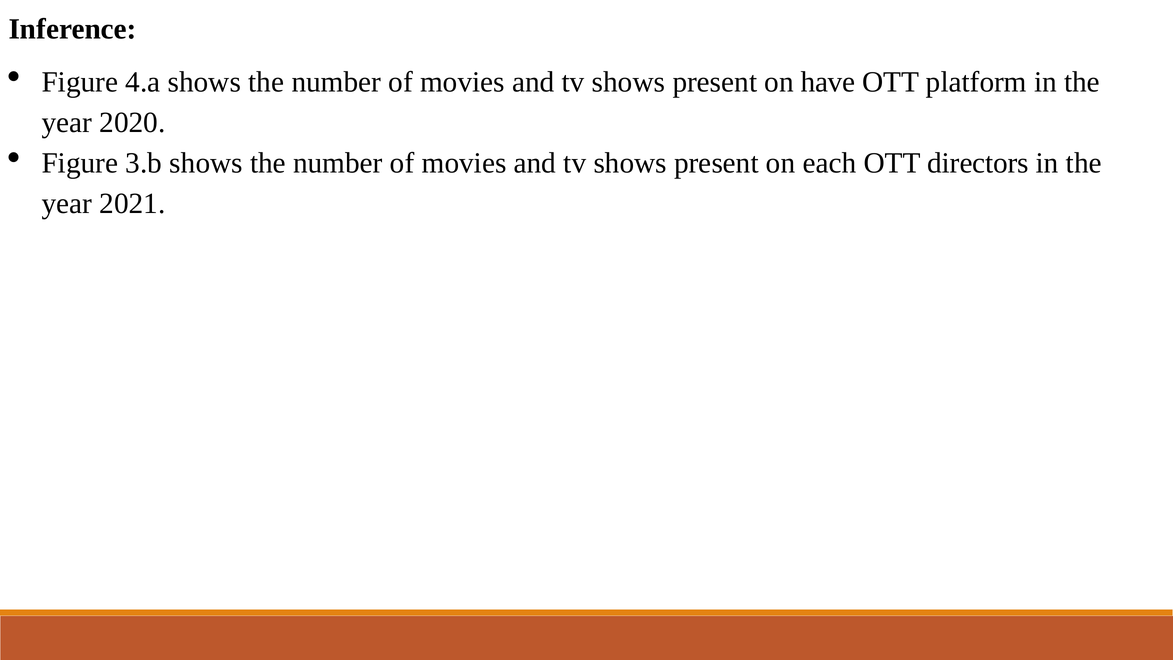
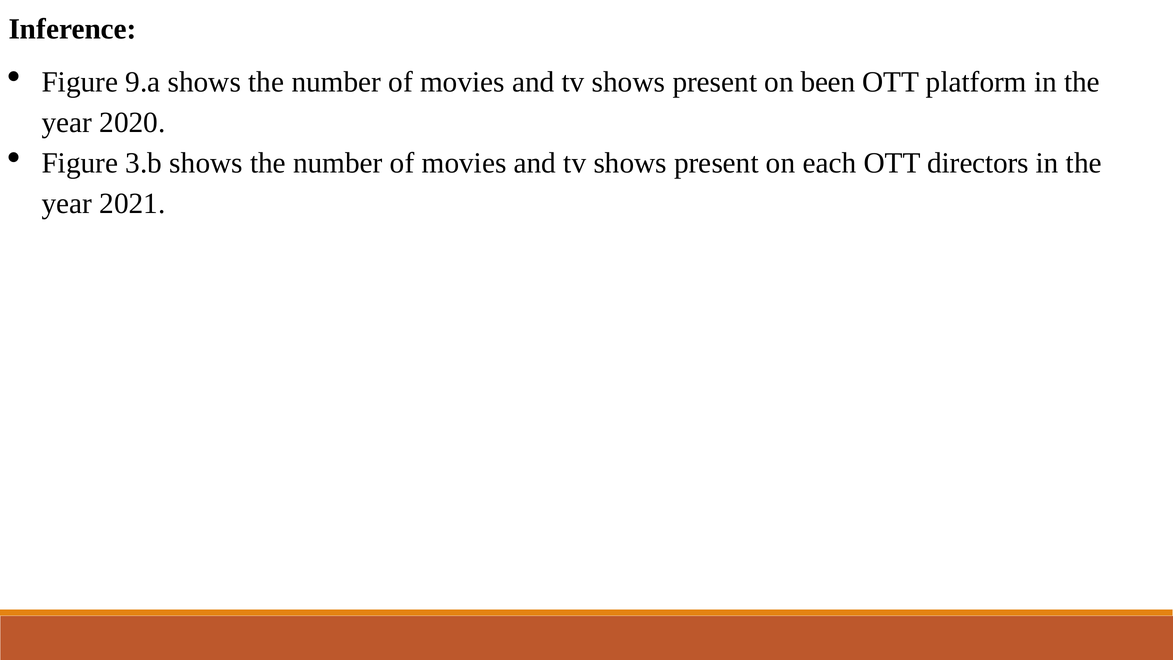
4.a: 4.a -> 9.a
have: have -> been
